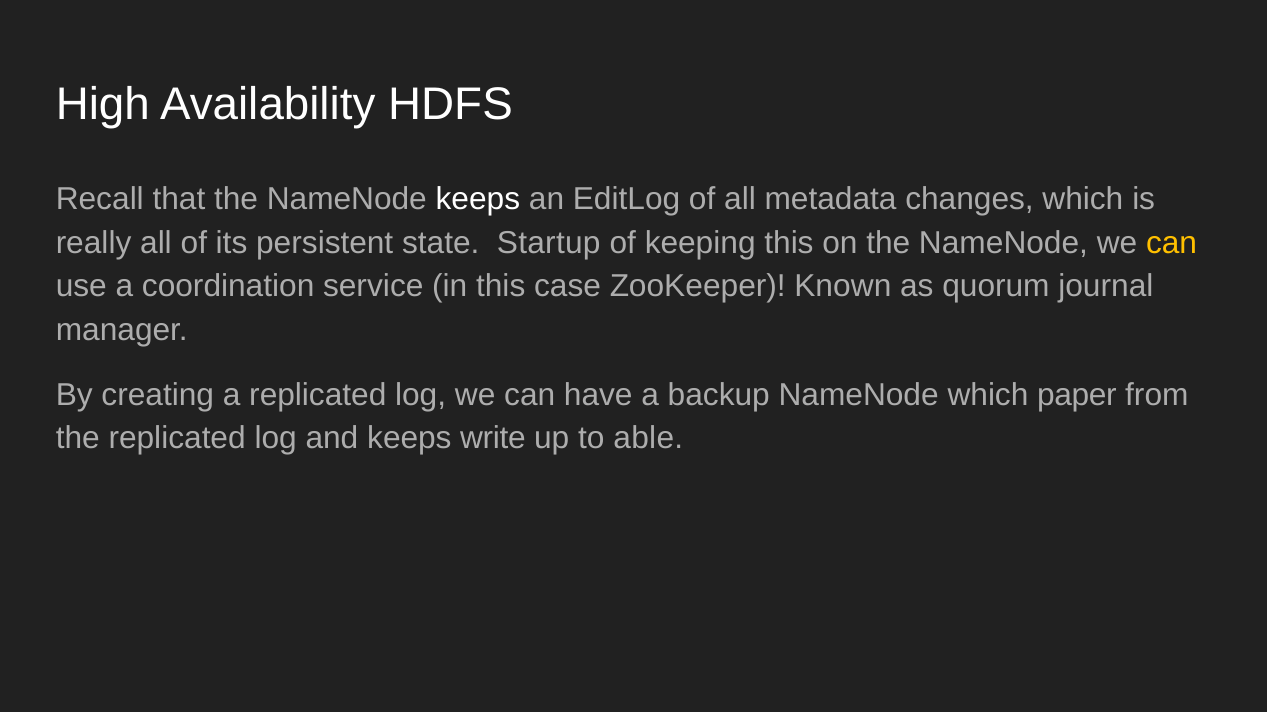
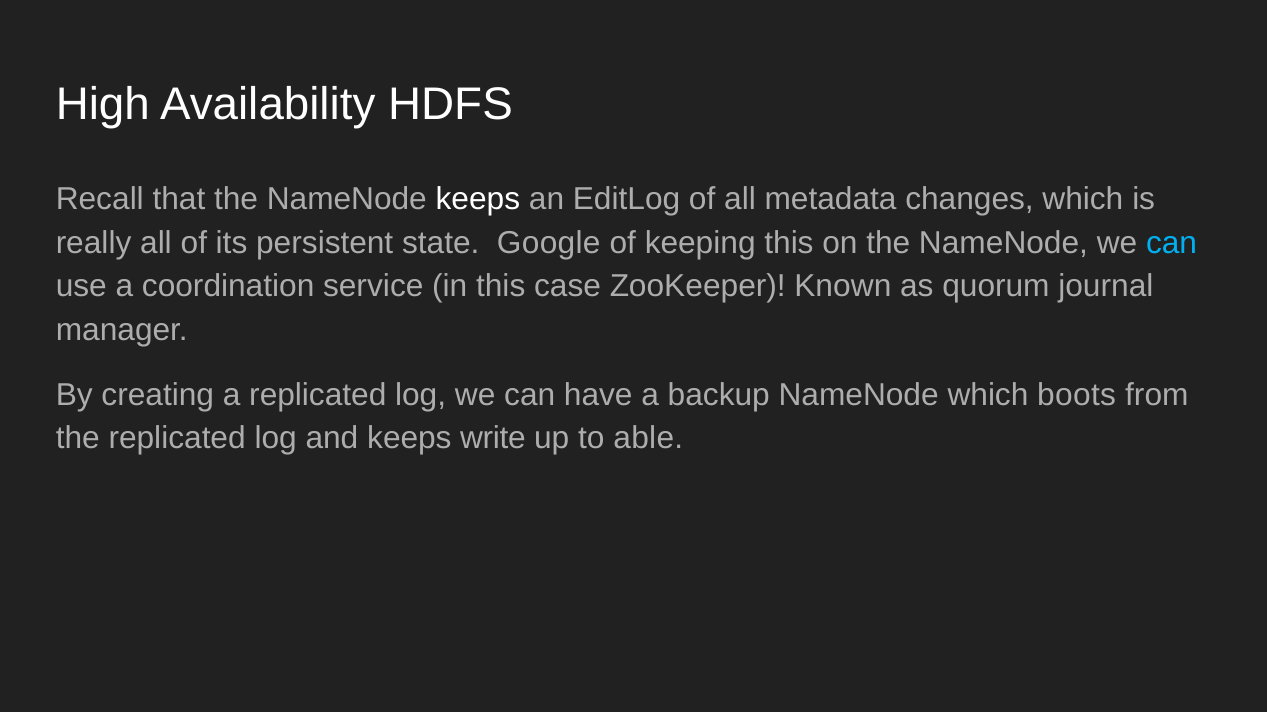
Startup: Startup -> Google
can at (1172, 243) colour: yellow -> light blue
paper: paper -> boots
